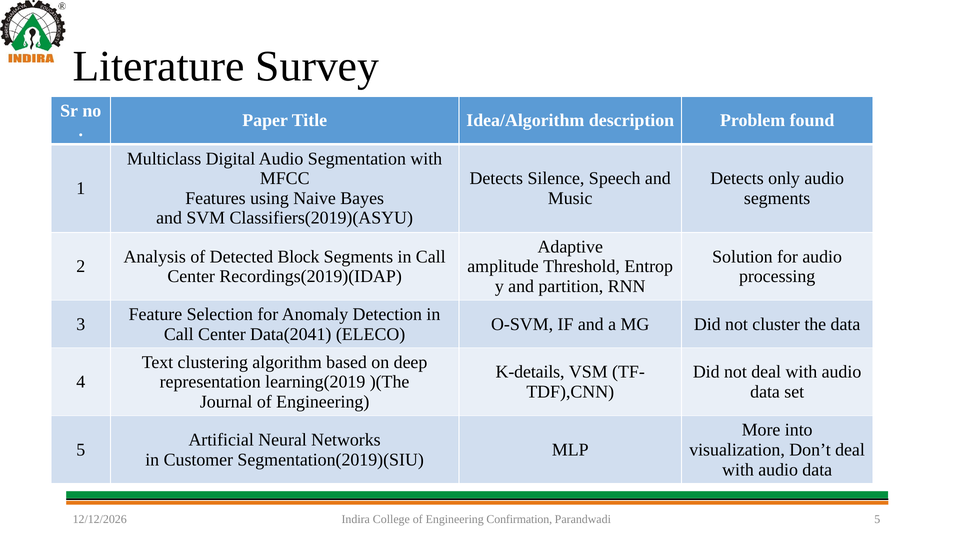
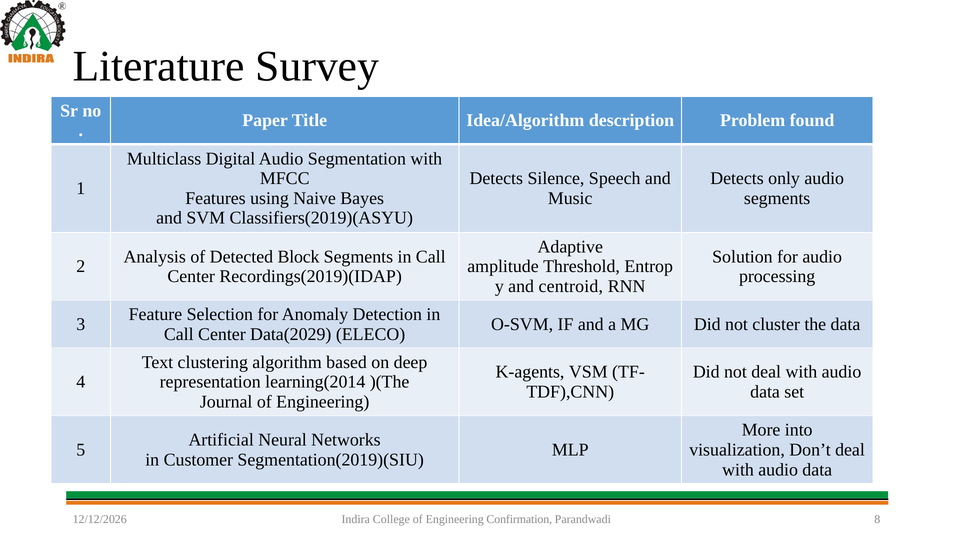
partition: partition -> centroid
Data(2041: Data(2041 -> Data(2029
K-details: K-details -> K-agents
learning(2019: learning(2019 -> learning(2014
Parandwadi 5: 5 -> 8
